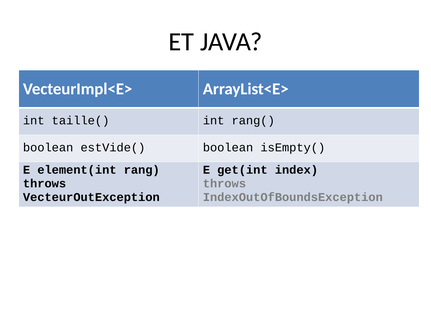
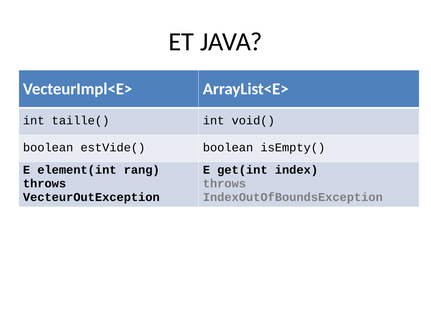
rang(: rang( -> void(
